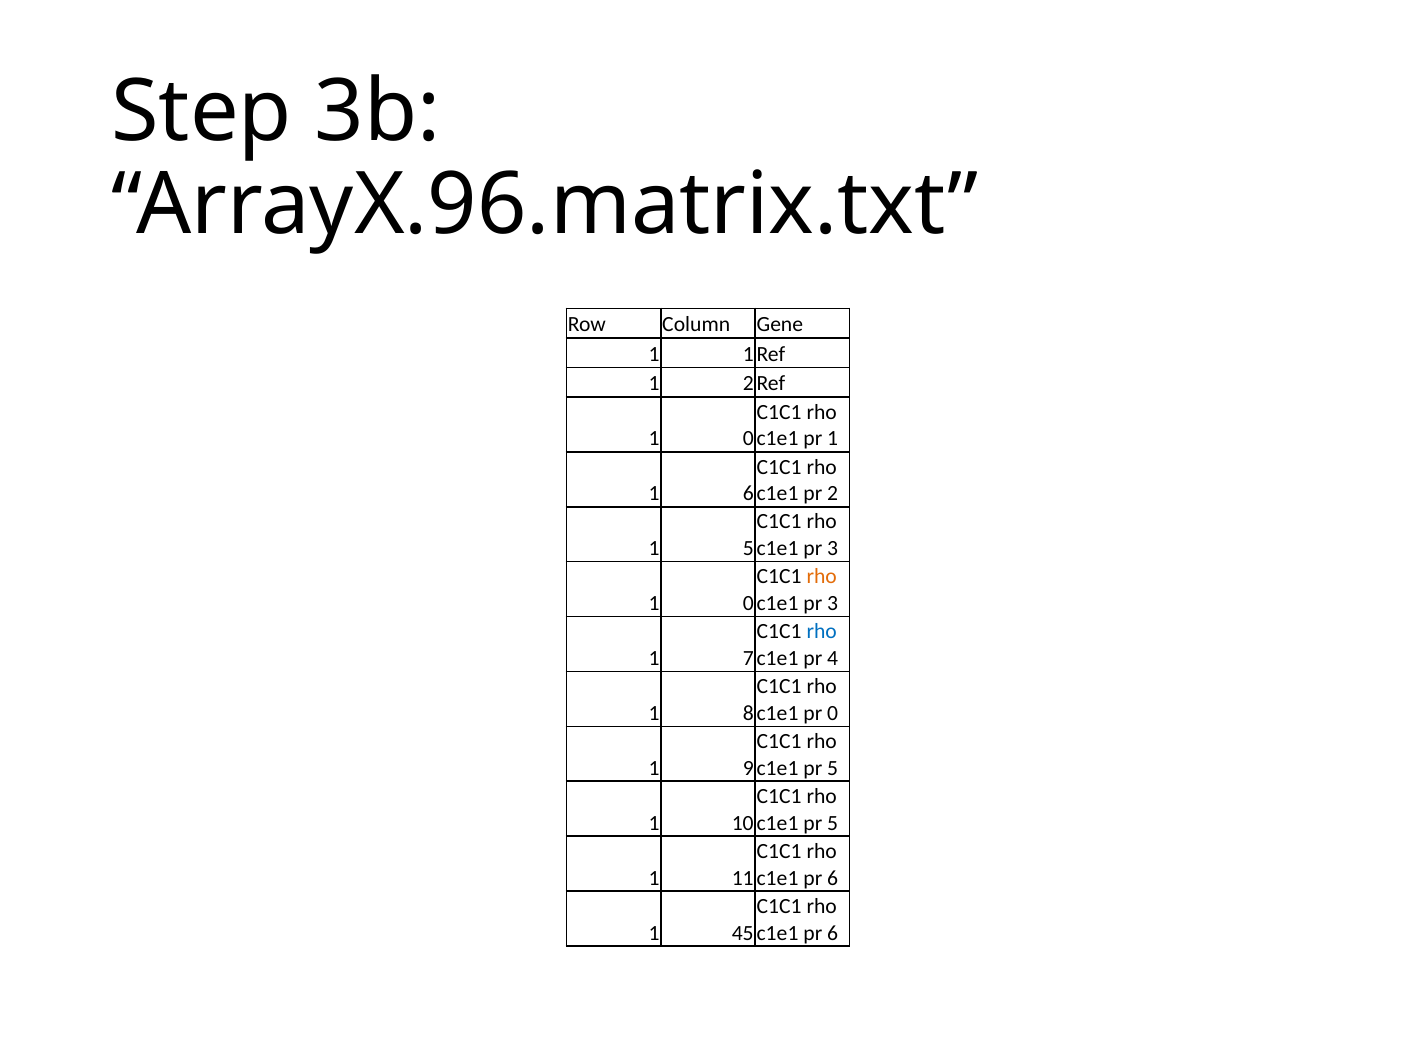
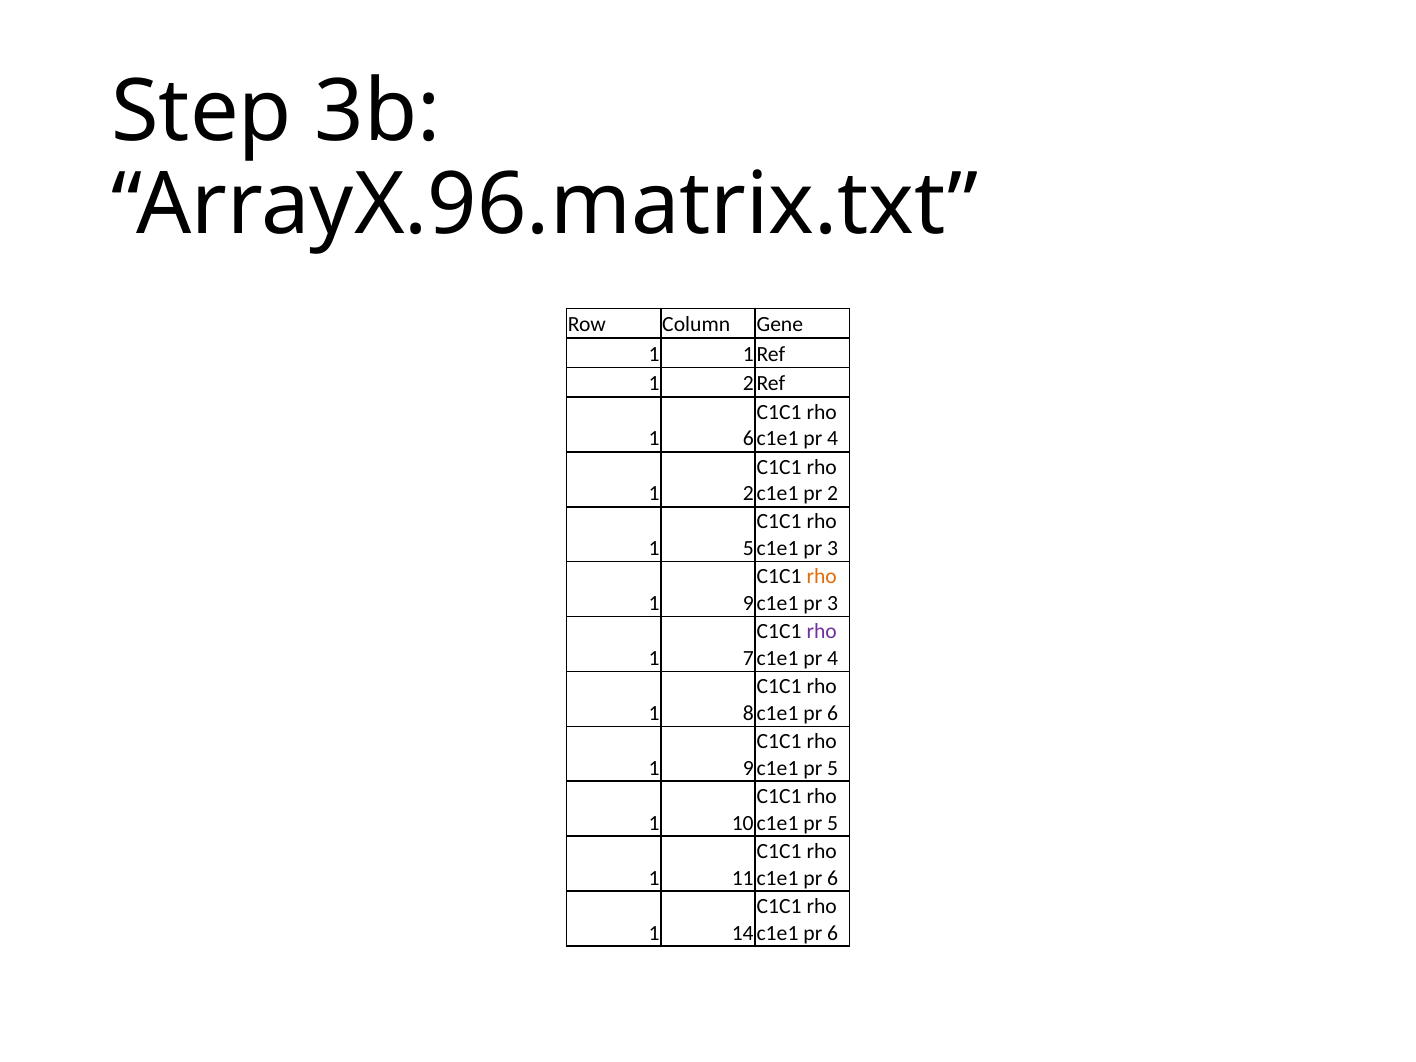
0 at (748, 439): 0 -> 6
1 at (833, 439): 1 -> 4
1 6: 6 -> 2
0 at (748, 603): 0 -> 9
rho at (822, 632) colour: blue -> purple
0 at (833, 713): 0 -> 6
45: 45 -> 14
